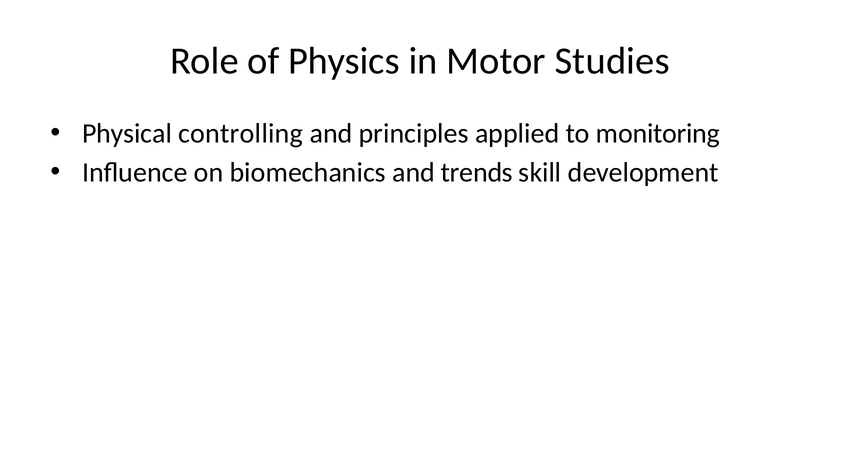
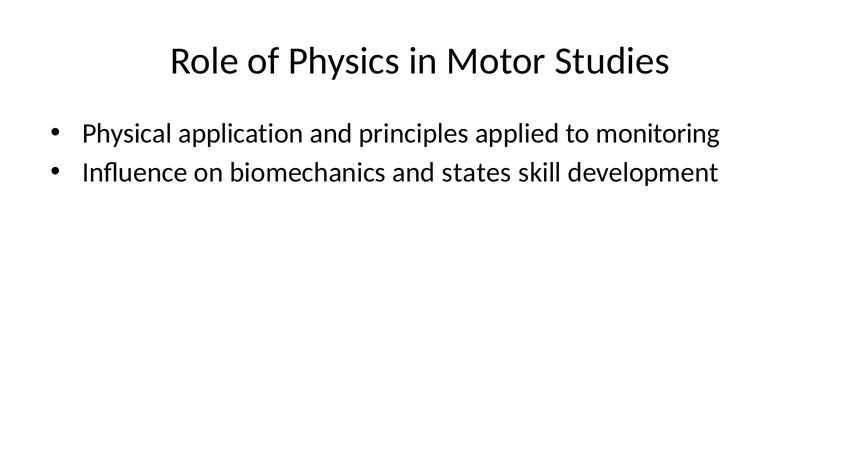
controlling: controlling -> application
trends: trends -> states
